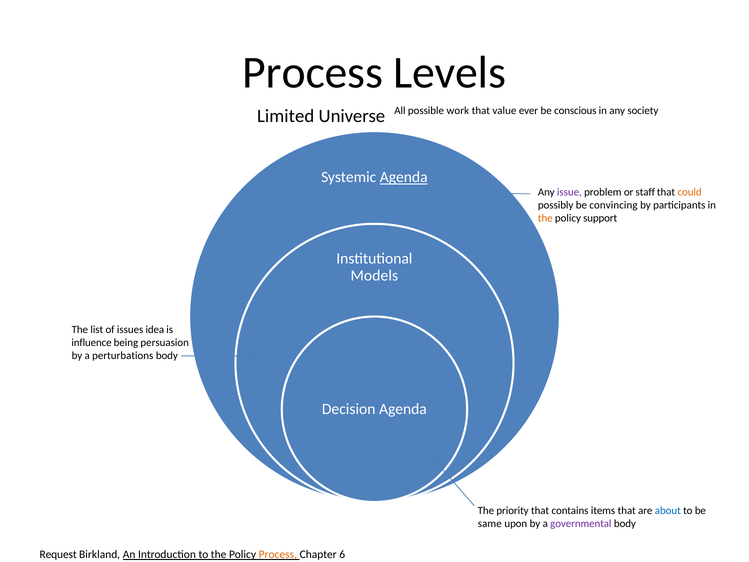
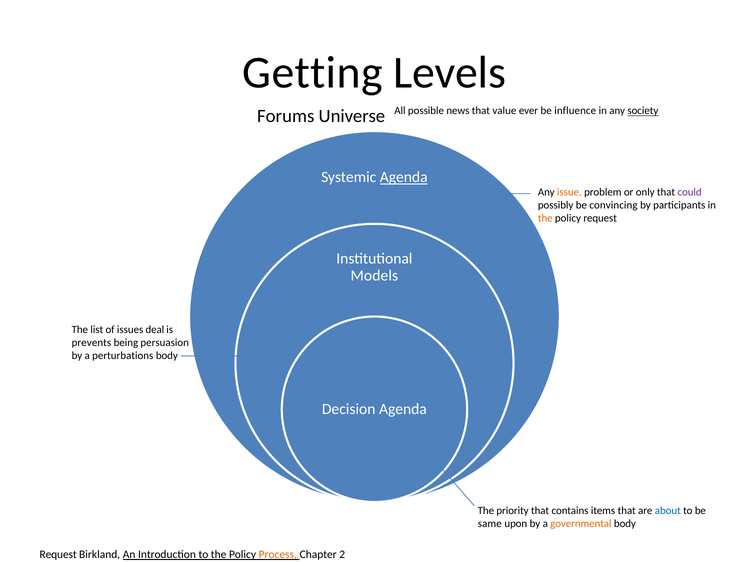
Process at (313, 73): Process -> Getting
Limited: Limited -> Forums
work: work -> news
conscious: conscious -> influence
society underline: none -> present
issue colour: purple -> orange
staff: staff -> only
could colour: orange -> purple
policy support: support -> request
idea: idea -> deal
influence: influence -> prevents
governmental colour: purple -> orange
6: 6 -> 2
